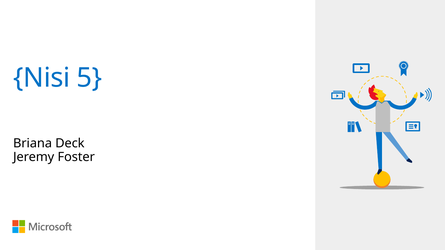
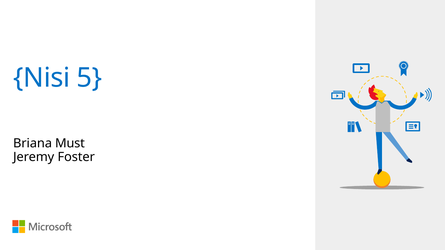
Deck: Deck -> Must
